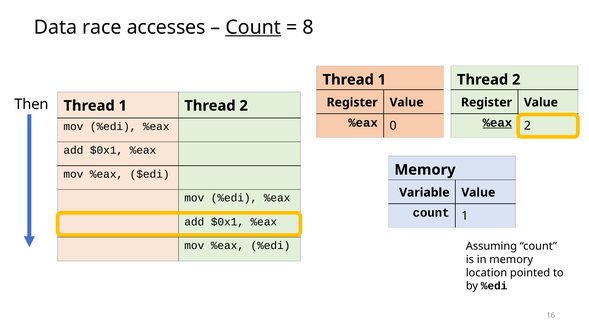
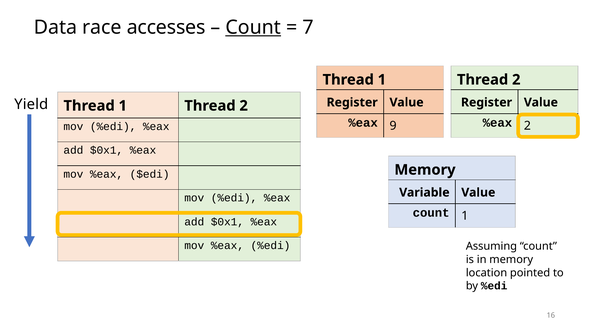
8: 8 -> 7
Then: Then -> Yield
0: 0 -> 9
%eax at (497, 123) underline: present -> none
